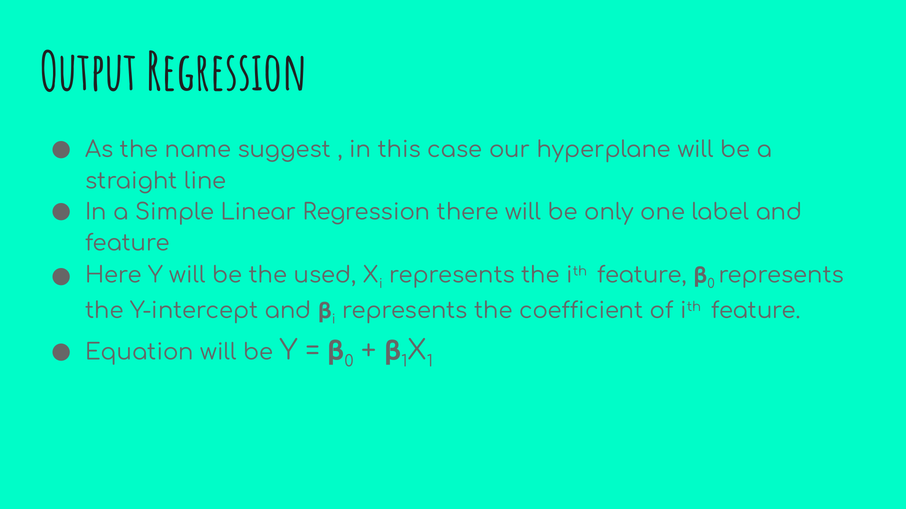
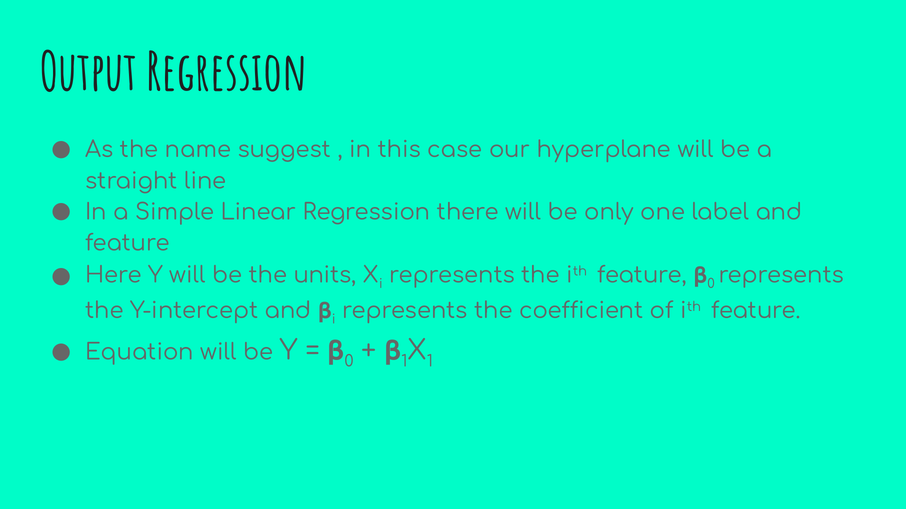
used: used -> units
